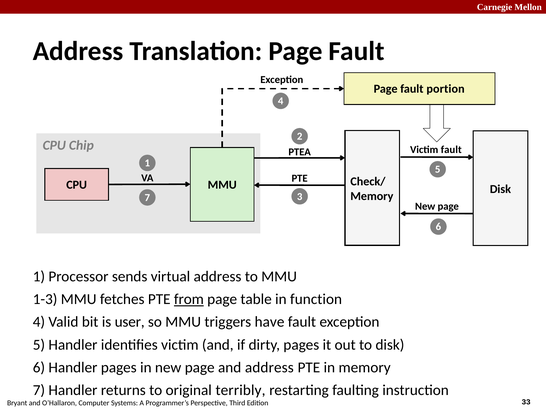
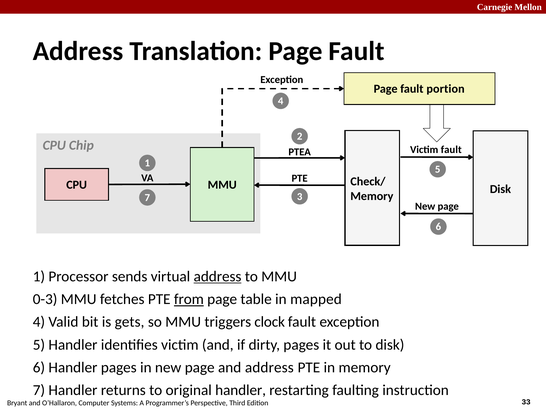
address at (218, 277) underline: none -> present
1-3: 1-3 -> 0-3
function: function -> mapped
user: user -> gets
have: have -> clock
original terribly: terribly -> handler
